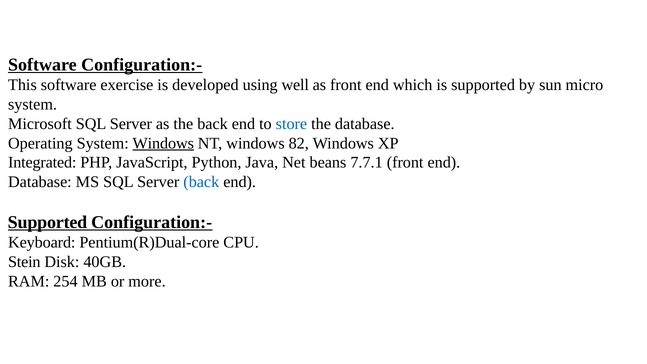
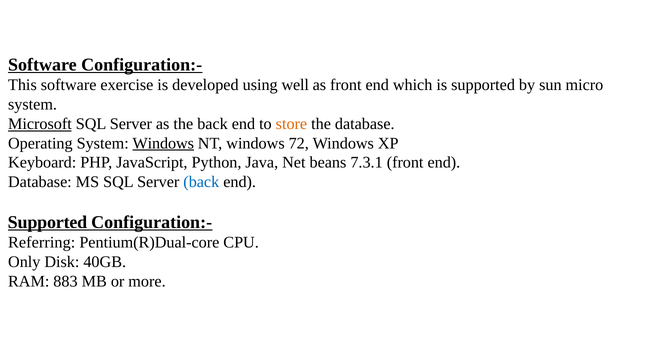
Microsoft underline: none -> present
store colour: blue -> orange
82: 82 -> 72
Integrated: Integrated -> Keyboard
7.7.1: 7.7.1 -> 7.3.1
Keyboard: Keyboard -> Referring
Stein: Stein -> Only
254: 254 -> 883
